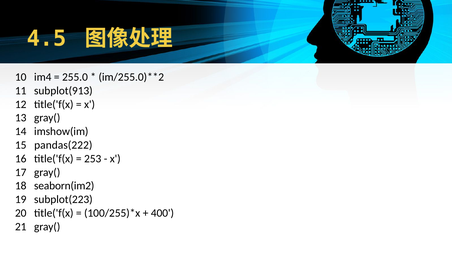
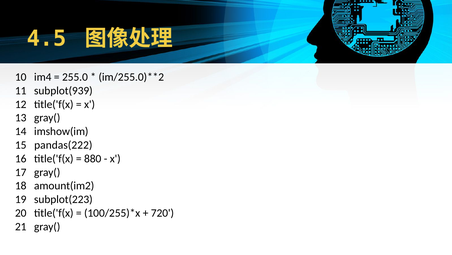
subplot(913: subplot(913 -> subplot(939
253: 253 -> 880
seaborn(im2: seaborn(im2 -> amount(im2
400: 400 -> 720
